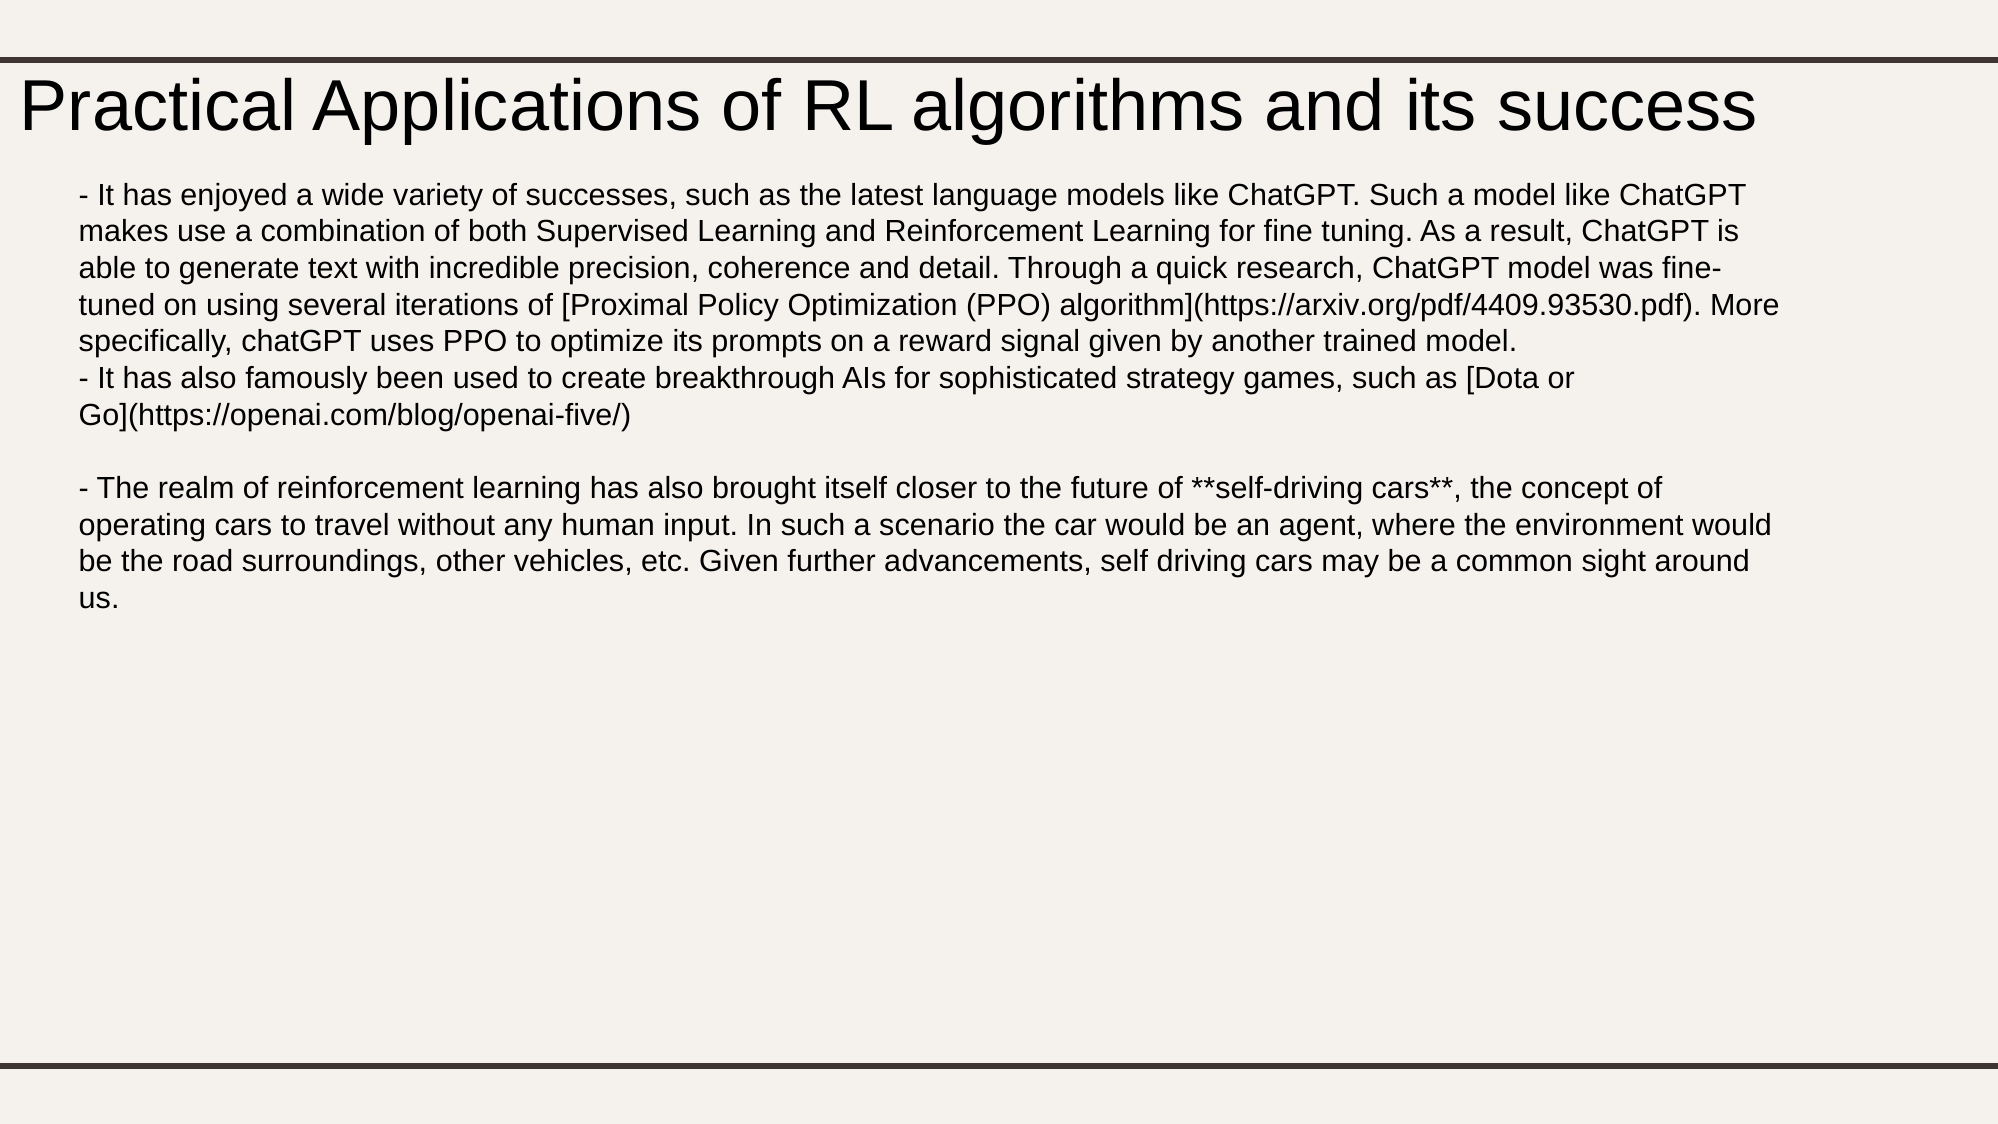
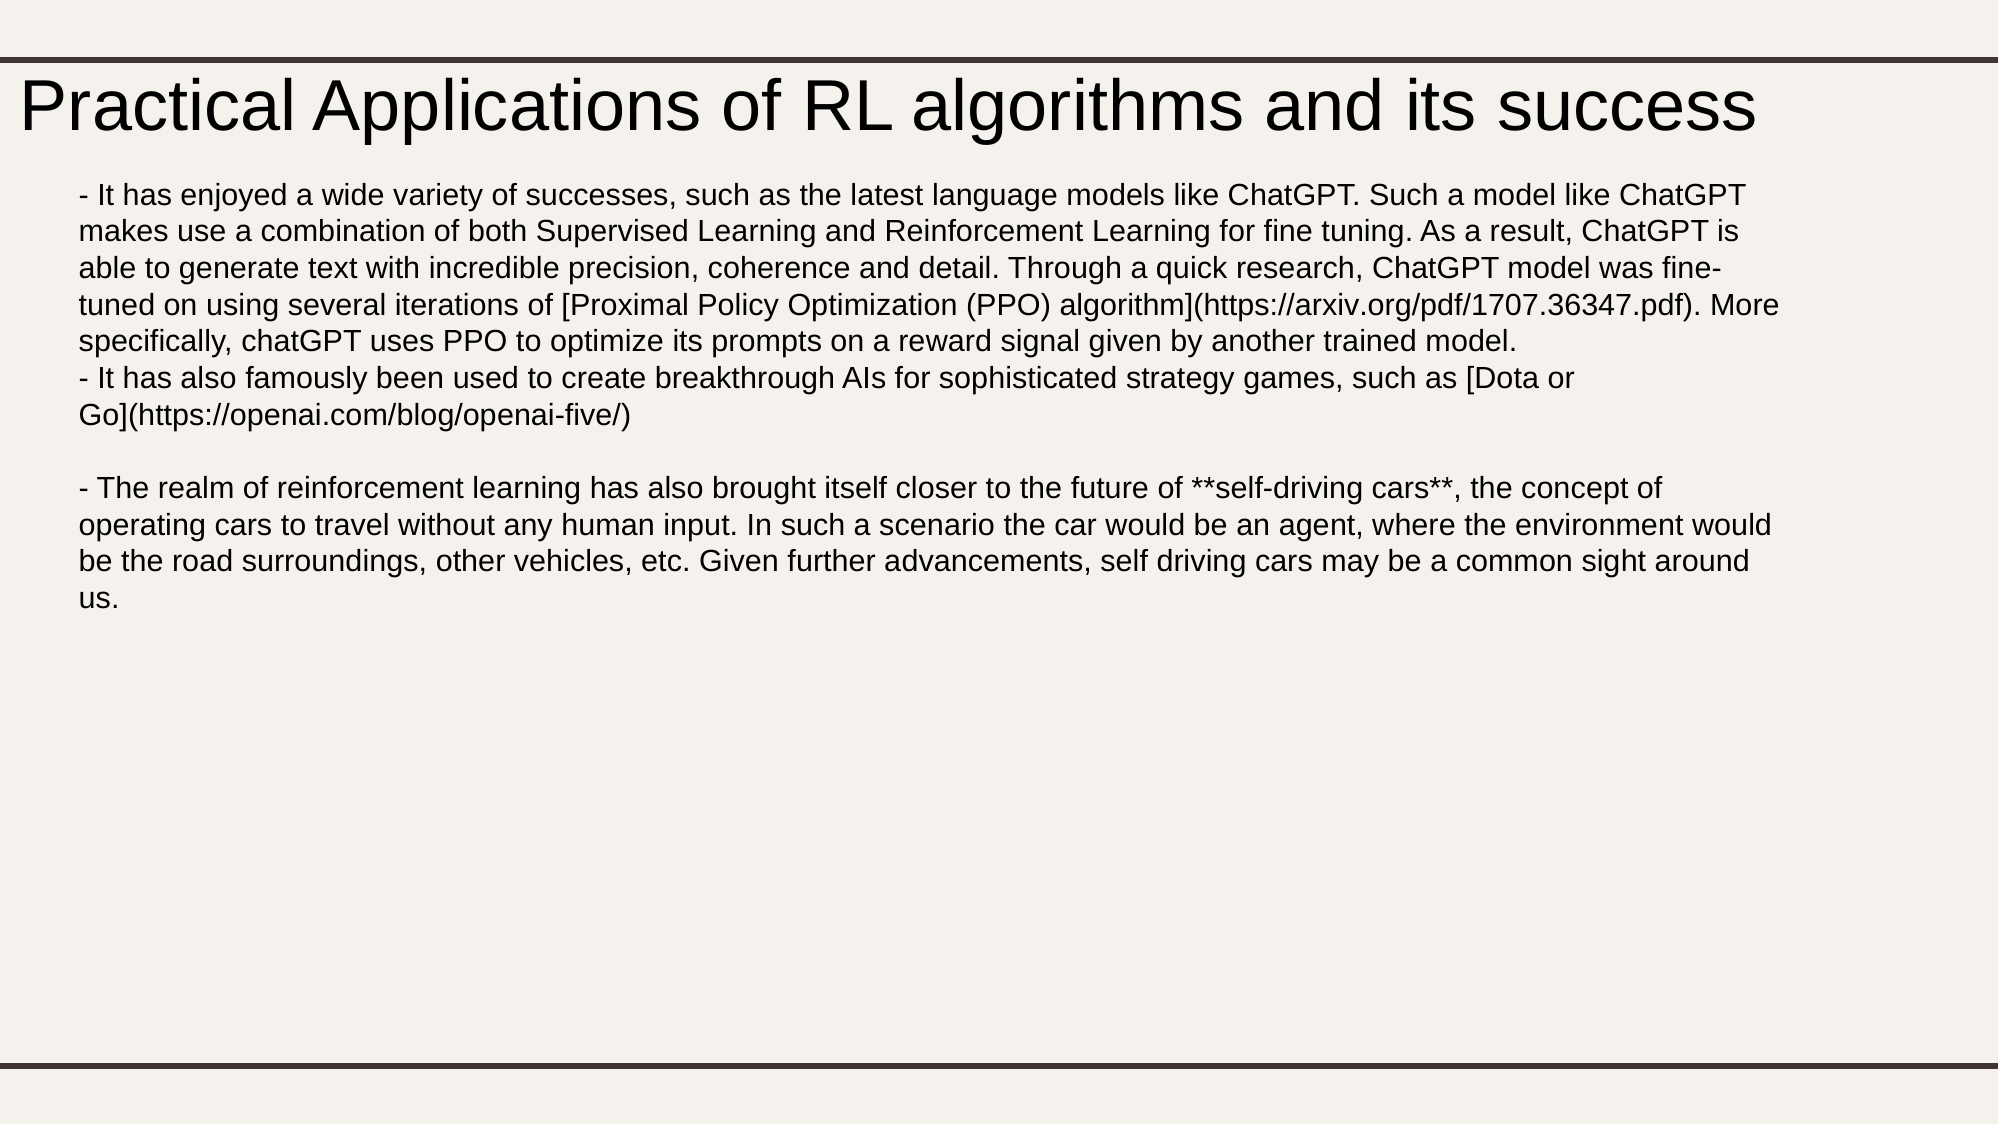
algorithm](https://arxiv.org/pdf/4409.93530.pdf: algorithm](https://arxiv.org/pdf/4409.93530.pdf -> algorithm](https://arxiv.org/pdf/1707.36347.pdf
